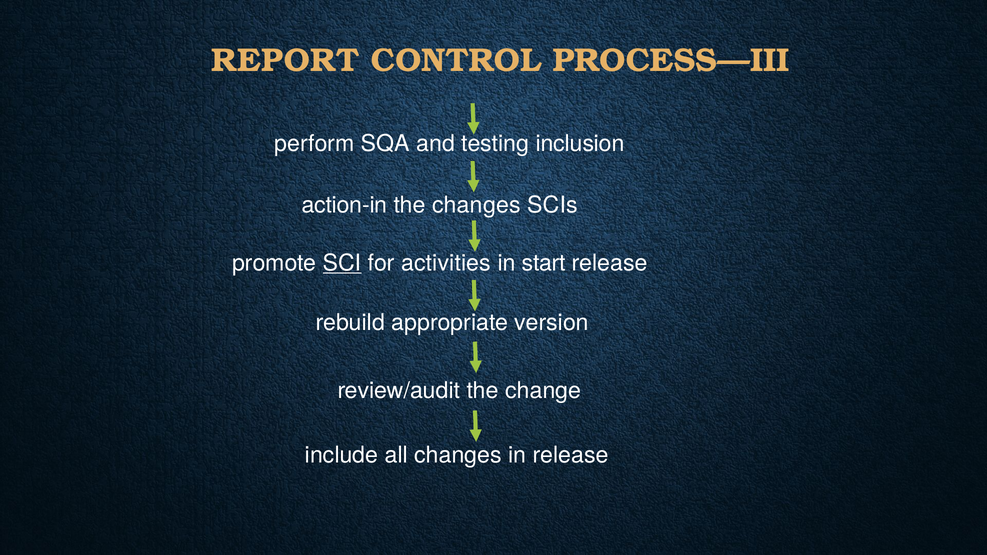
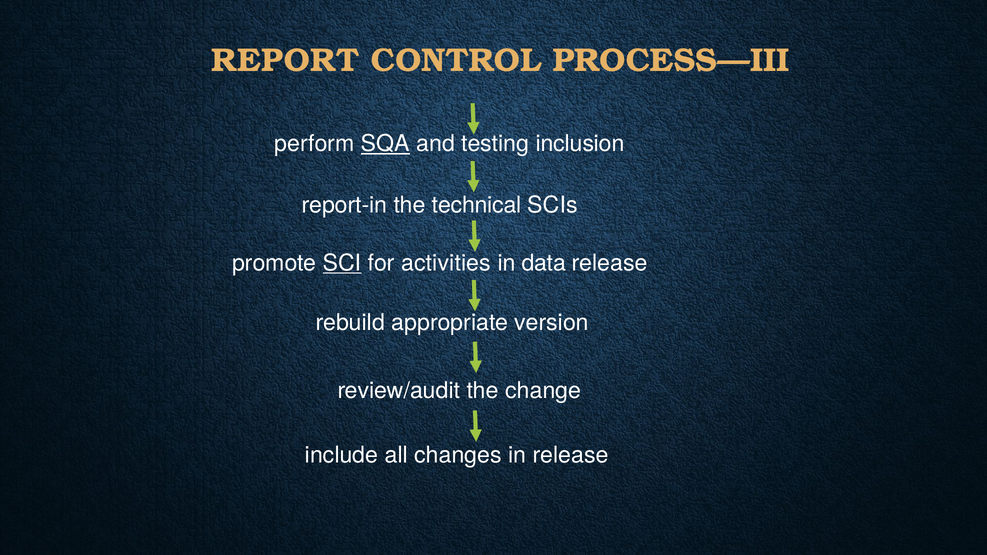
SQA underline: none -> present
action-in: action-in -> report-in
the changes: changes -> technical
start: start -> data
